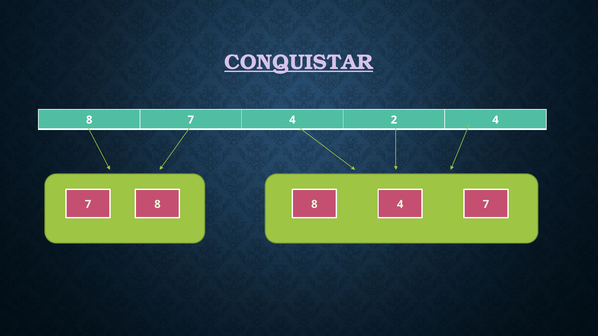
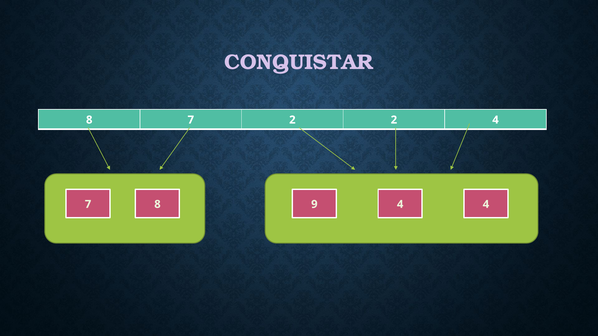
CONQUISTAR underline: present -> none
7 4: 4 -> 2
8 8: 8 -> 9
7 at (486, 204): 7 -> 4
